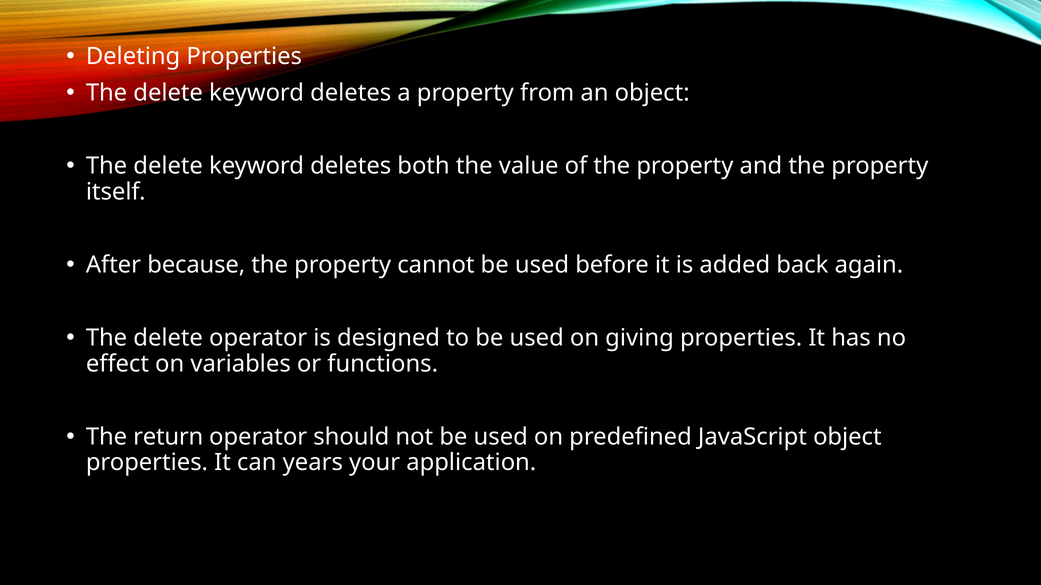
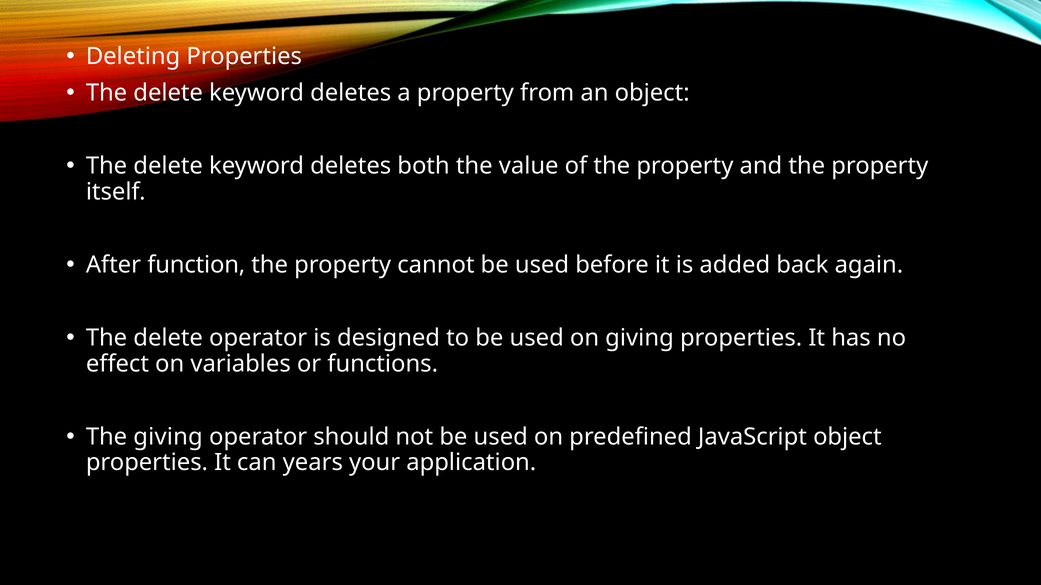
because: because -> function
The return: return -> giving
